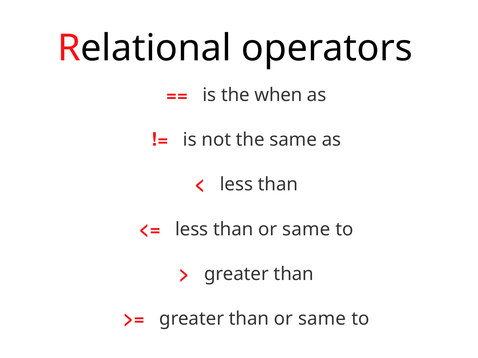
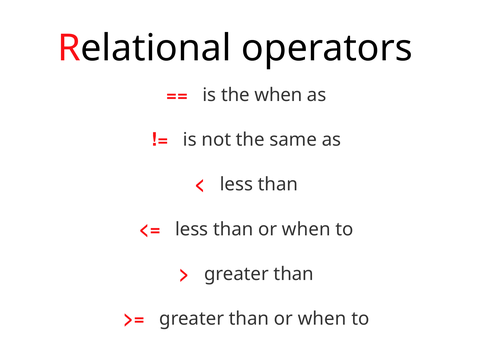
less than or same: same -> when
greater than or same: same -> when
